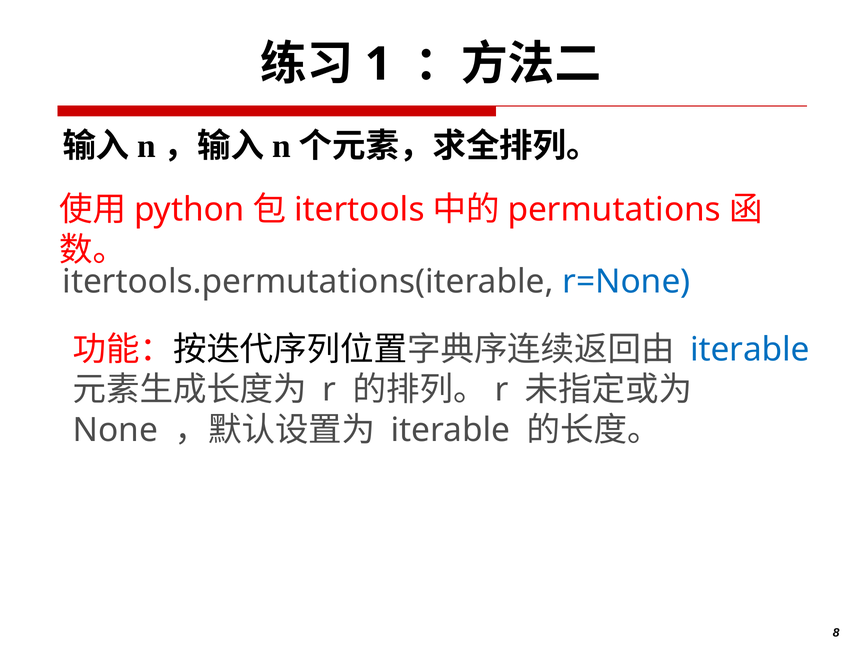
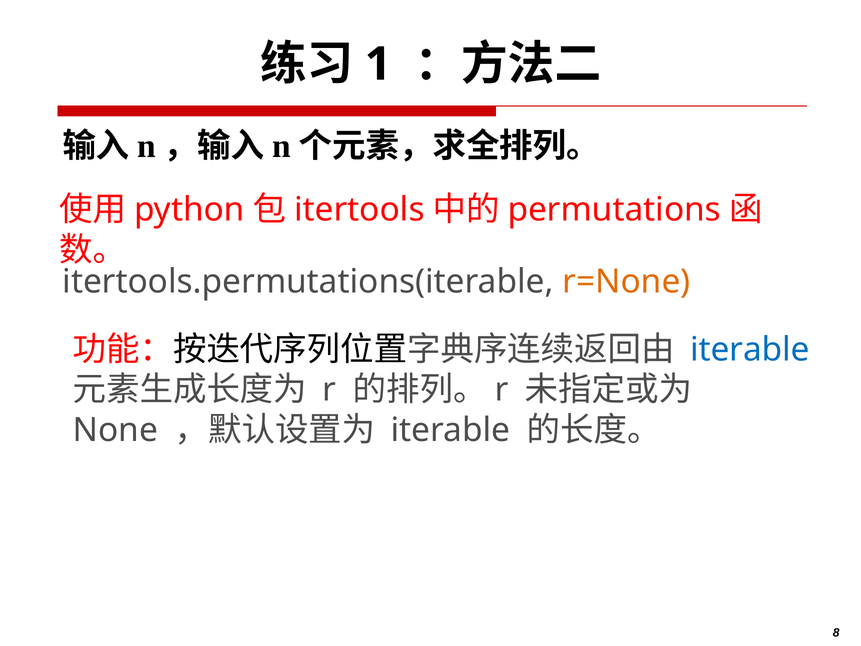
r=None colour: blue -> orange
